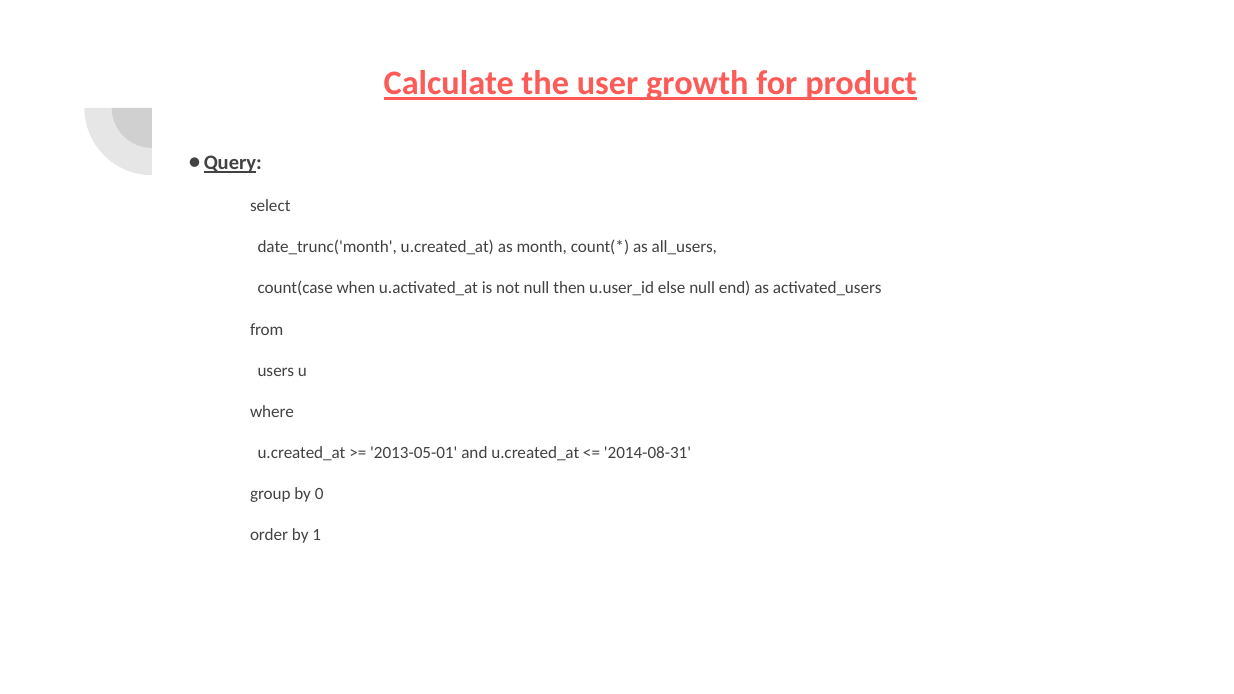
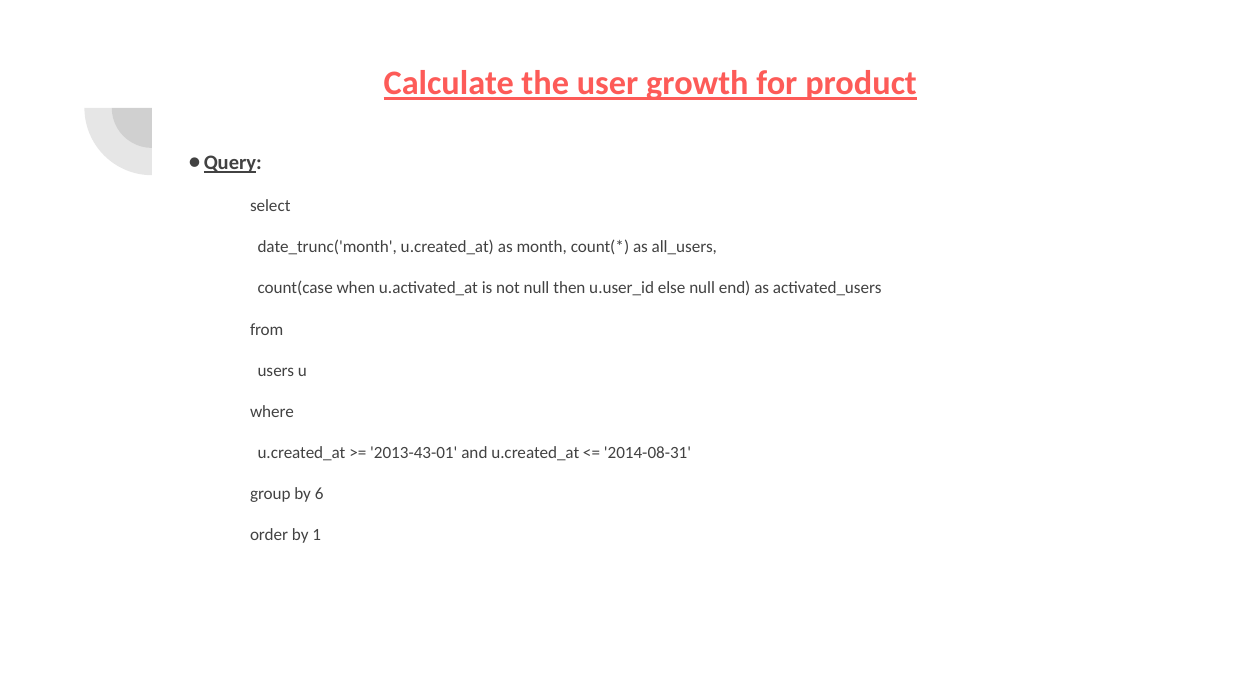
2013-05-01: 2013-05-01 -> 2013-43-01
0: 0 -> 6
